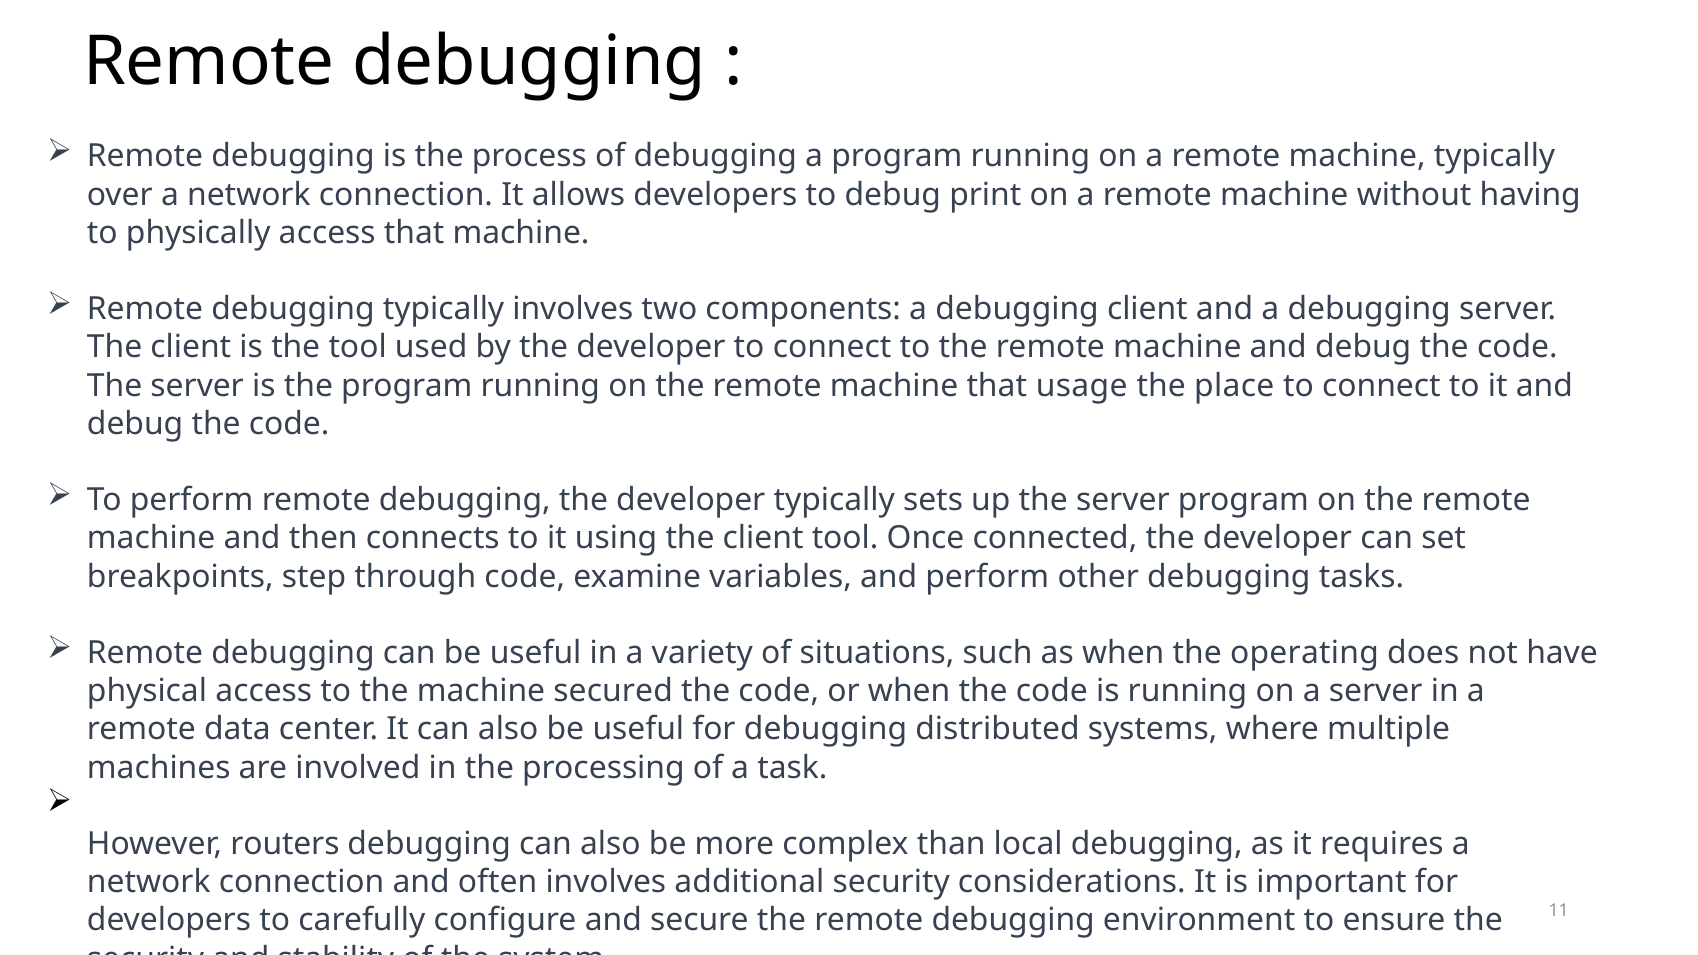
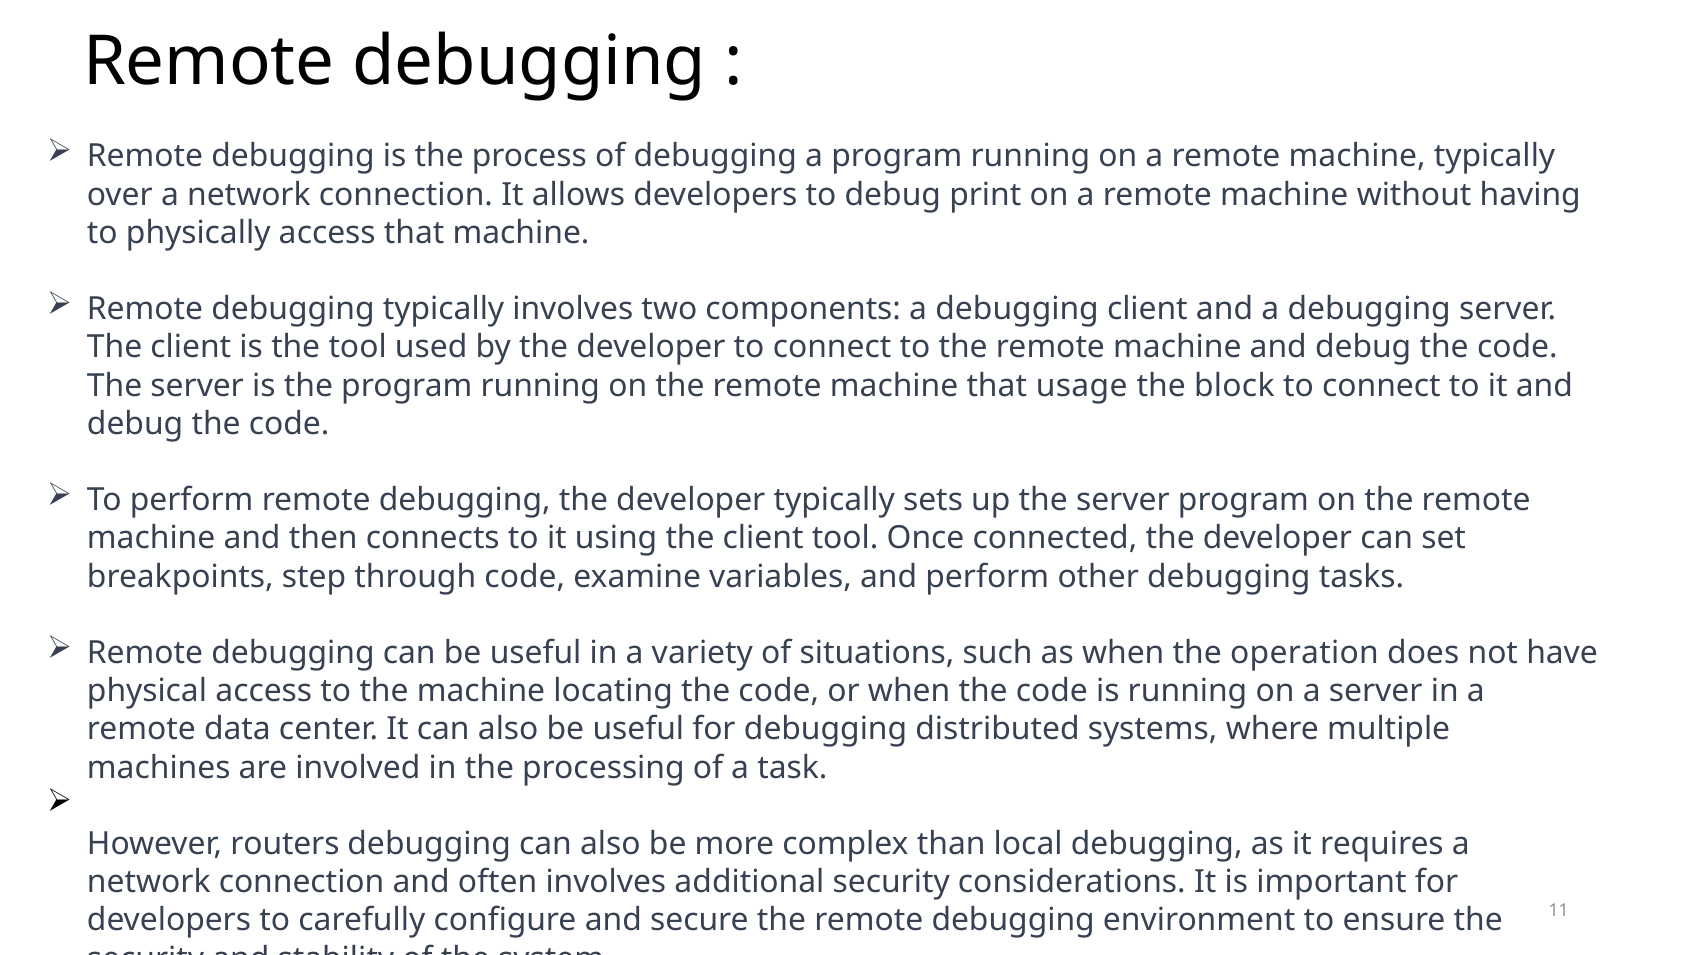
place: place -> block
operating: operating -> operation
secured: secured -> locating
